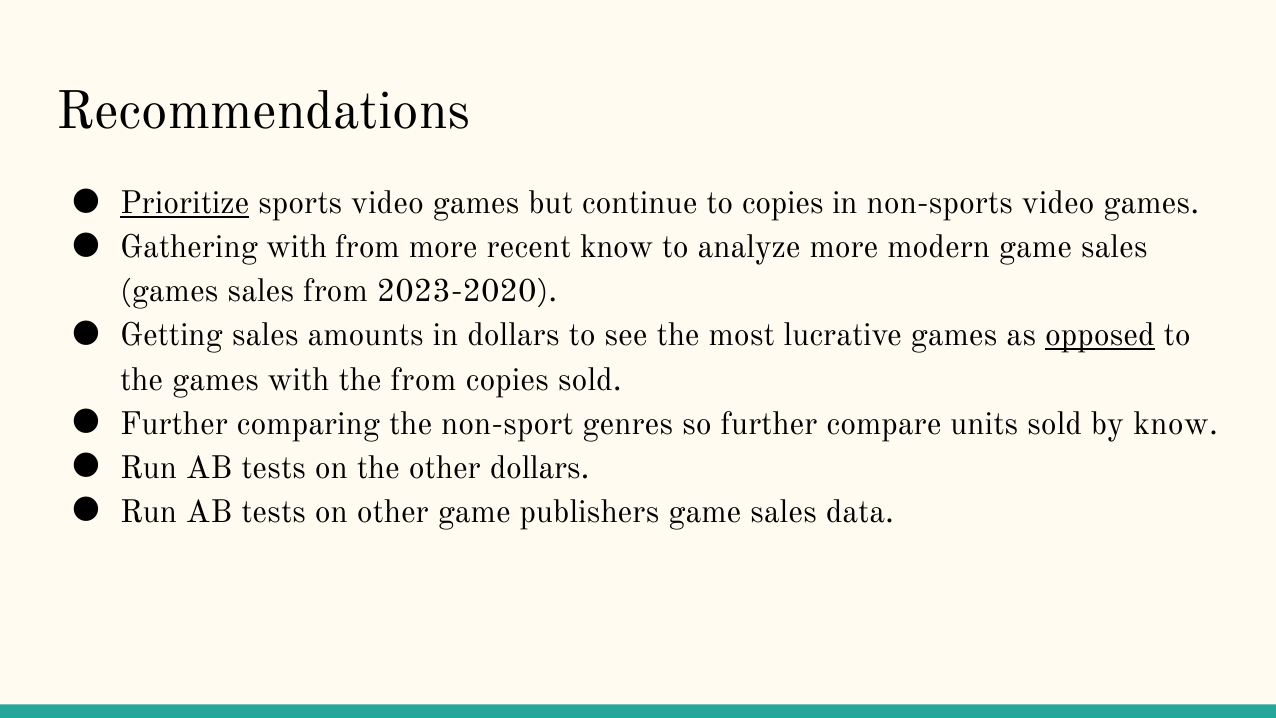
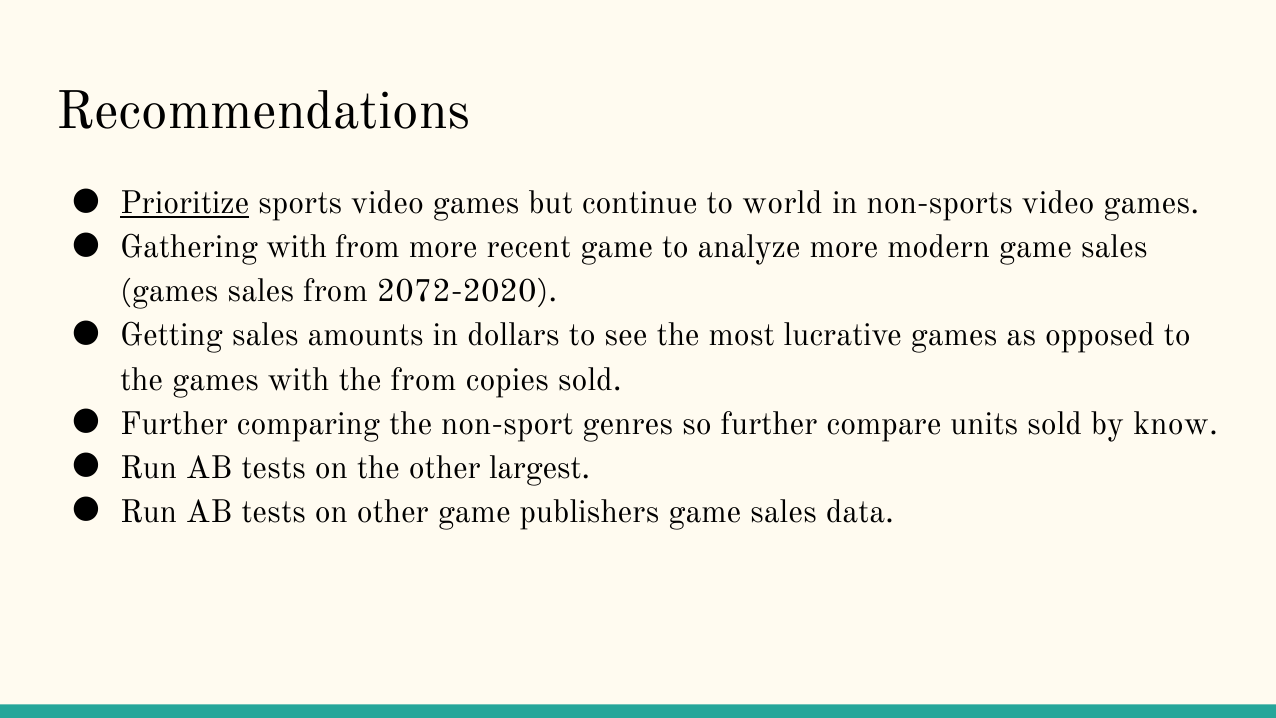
to copies: copies -> world
recent know: know -> game
2023-2020: 2023-2020 -> 2072-2020
opposed underline: present -> none
other dollars: dollars -> largest
